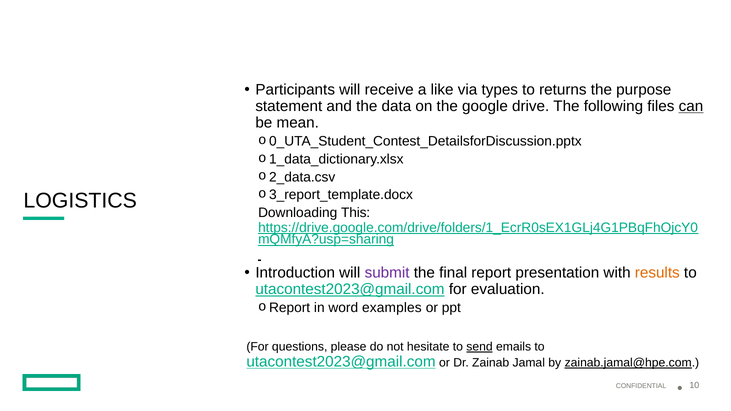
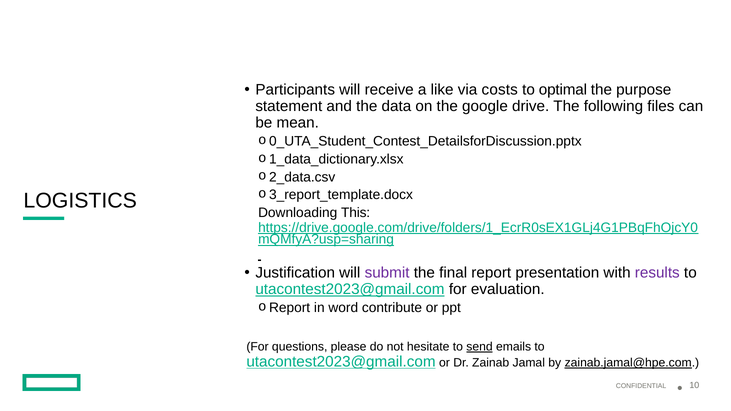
types: types -> costs
returns: returns -> optimal
can underline: present -> none
Introduction: Introduction -> Justification
results colour: orange -> purple
examples: examples -> contribute
